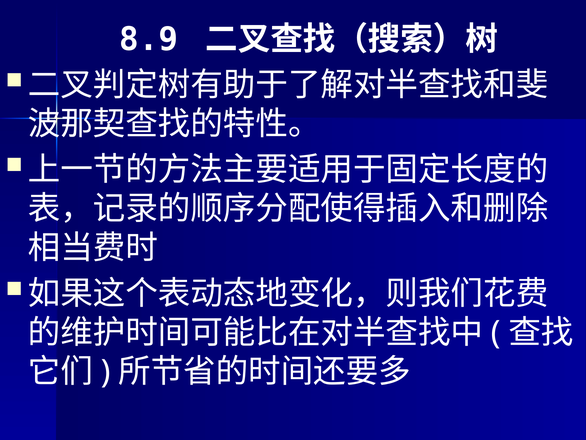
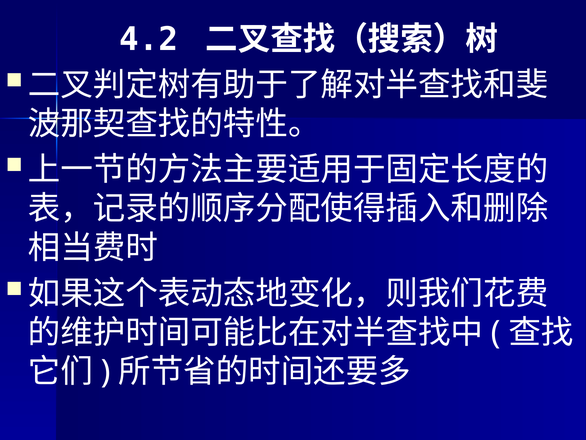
8.9: 8.9 -> 4.2
